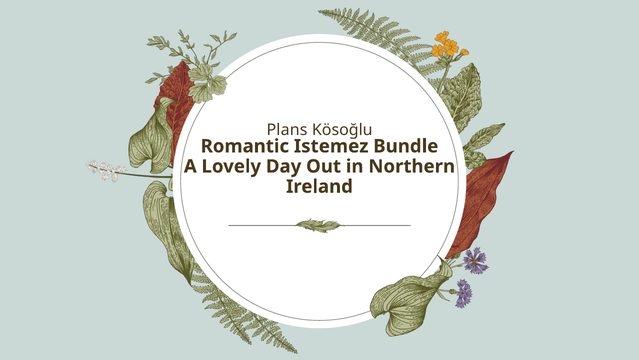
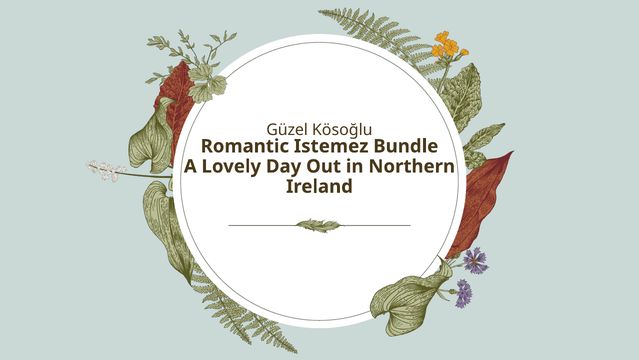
Plans: Plans -> Güzel
